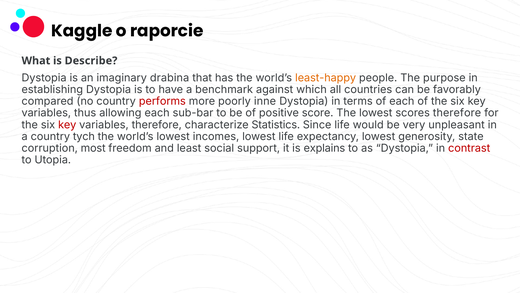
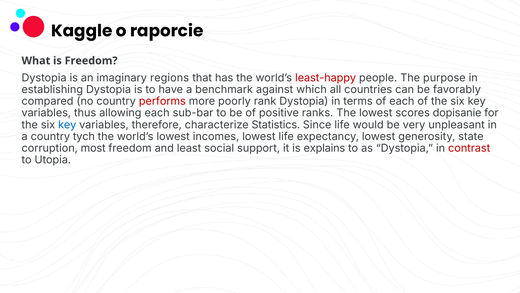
is Describe: Describe -> Freedom
drabina: drabina -> regions
least-happy colour: orange -> red
inne: inne -> rank
score: score -> ranks
scores therefore: therefore -> dopisanie
key at (67, 125) colour: red -> blue
